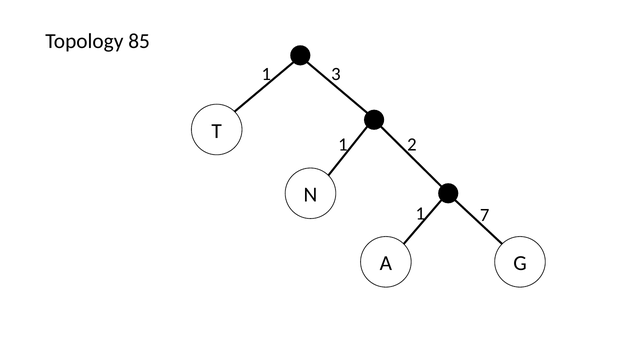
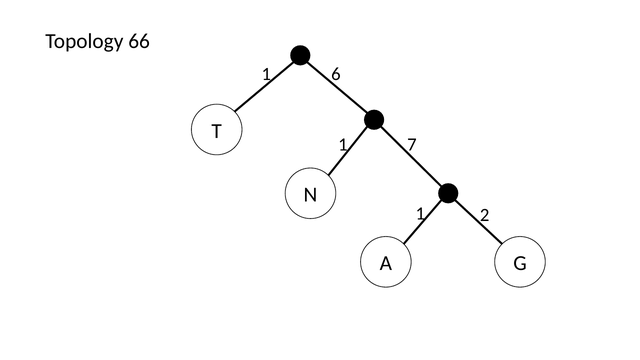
85: 85 -> 66
3: 3 -> 6
2: 2 -> 7
7: 7 -> 2
